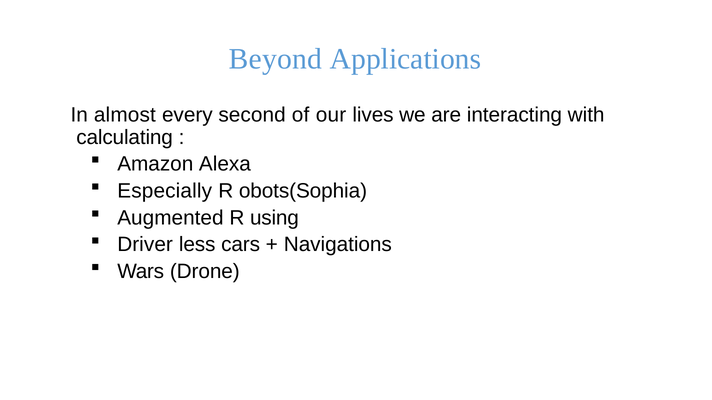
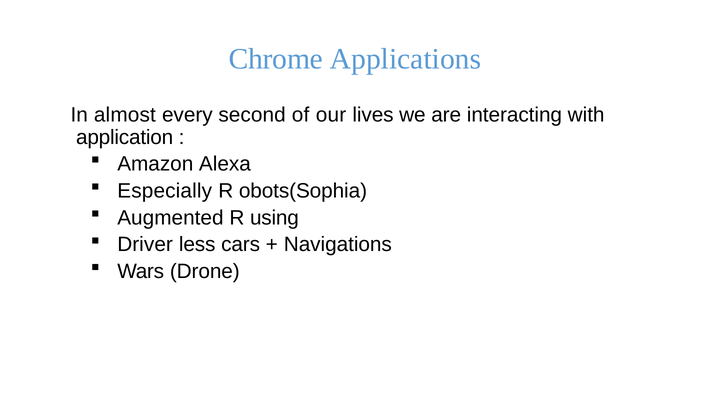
Beyond: Beyond -> Chrome
calculating: calculating -> application
